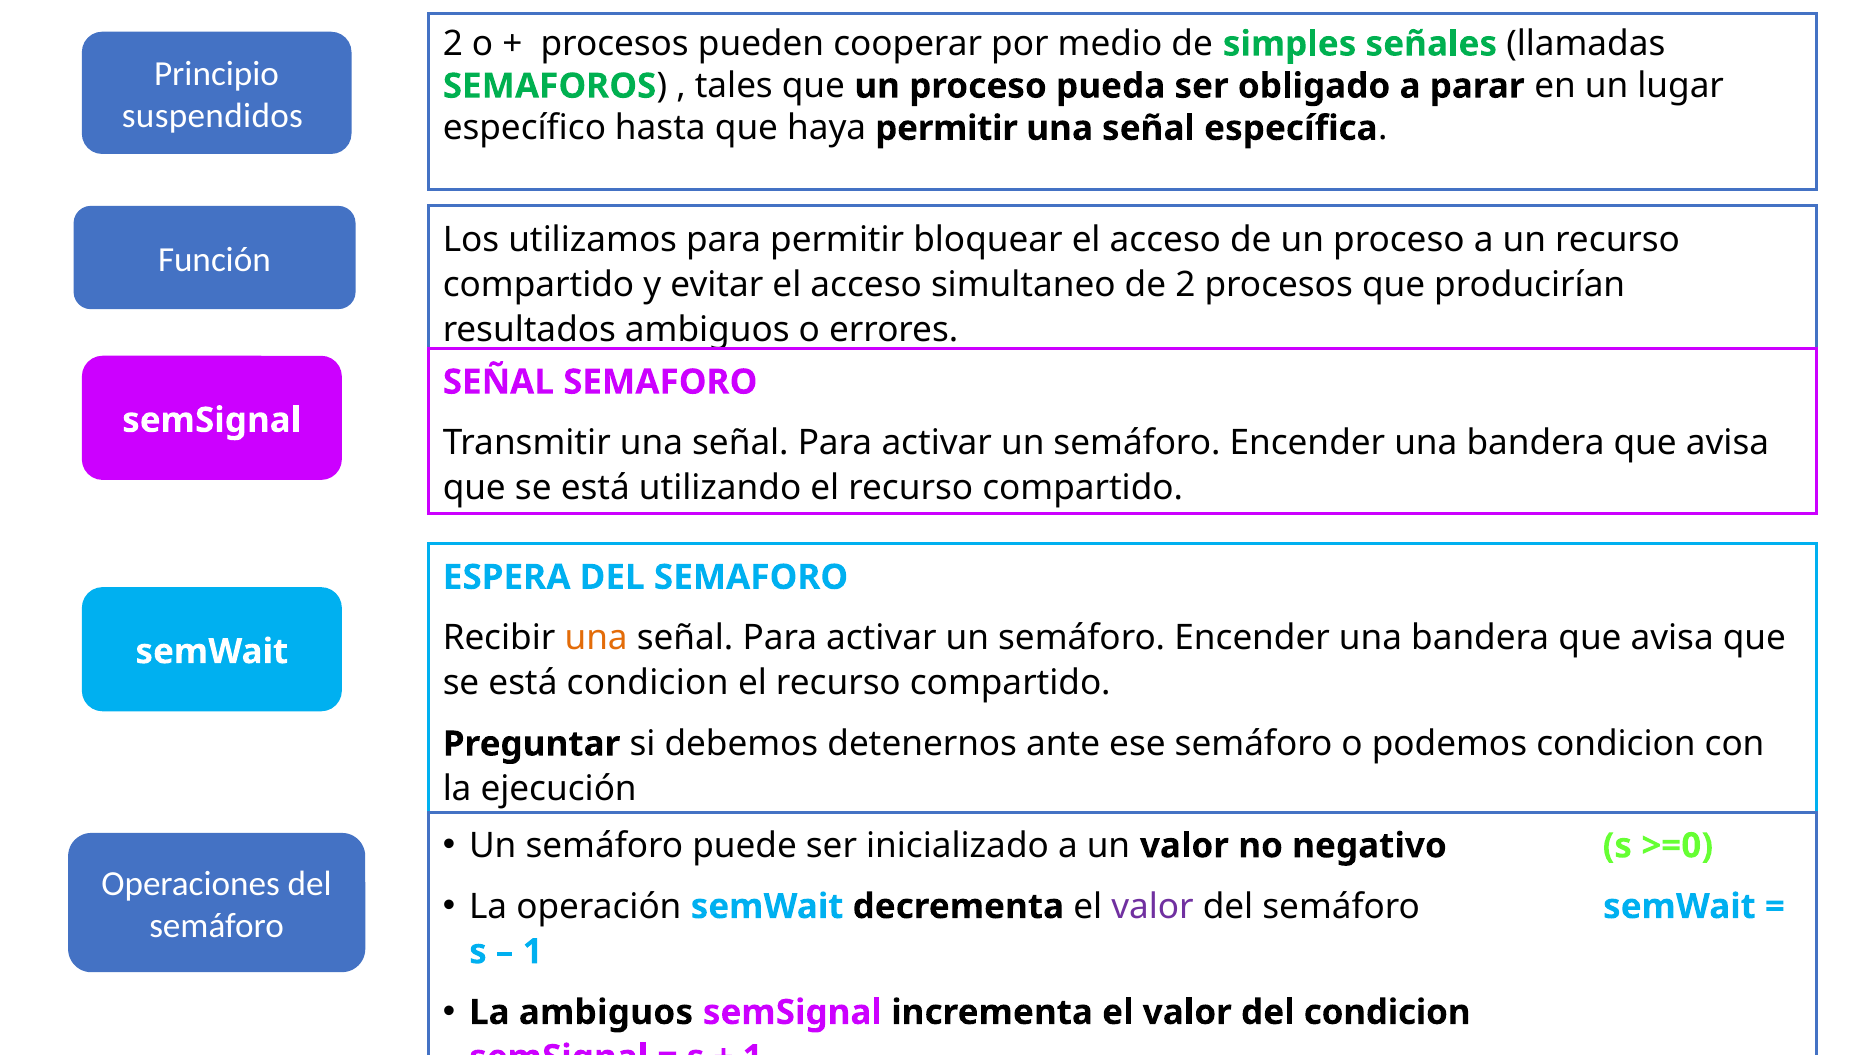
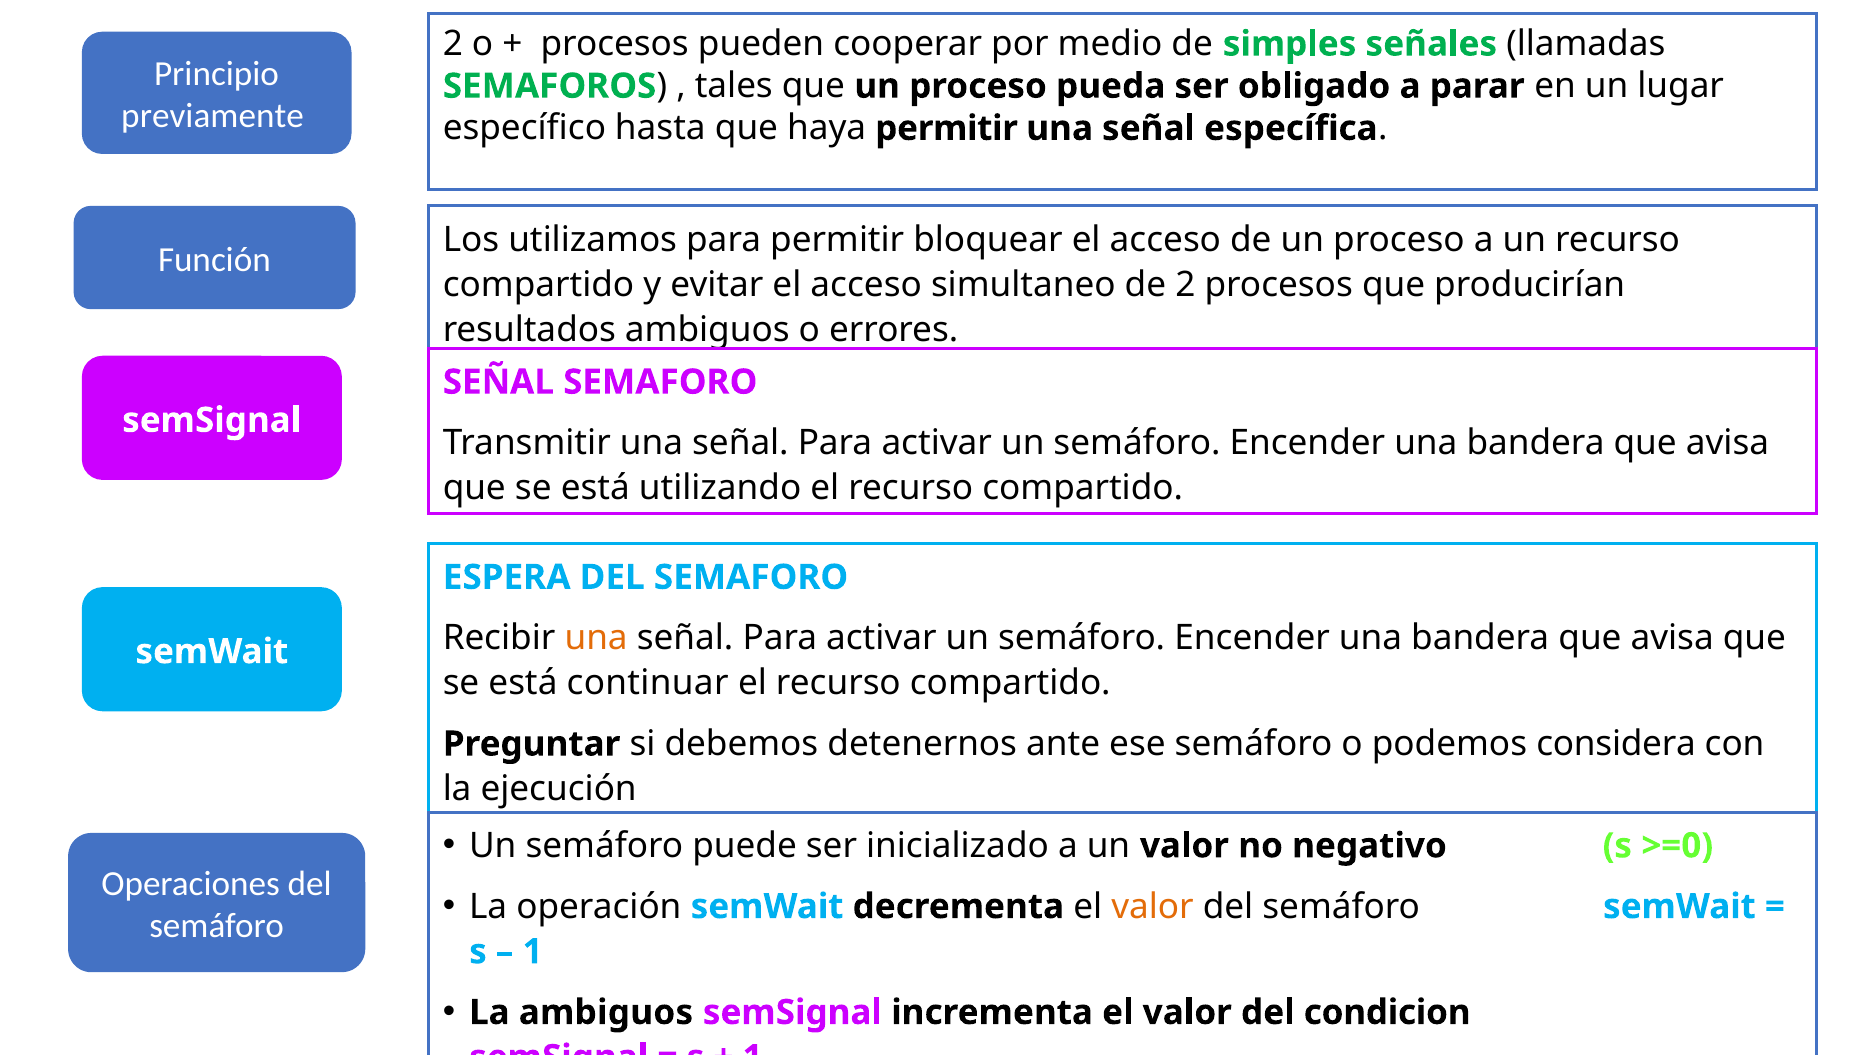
suspendidos: suspendidos -> previamente
está condicion: condicion -> continuar
podemos condicion: condicion -> considera
valor at (1153, 906) colour: purple -> orange
